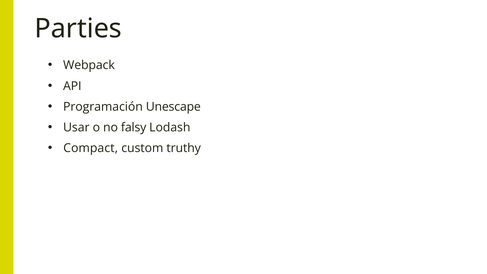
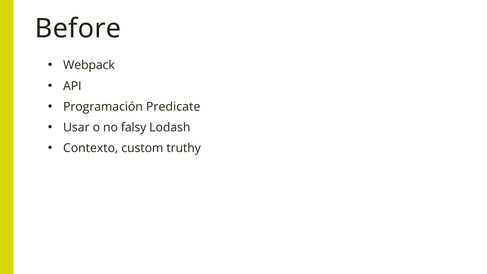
Parties: Parties -> Before
Unescape: Unescape -> Predicate
Compact: Compact -> Contexto
